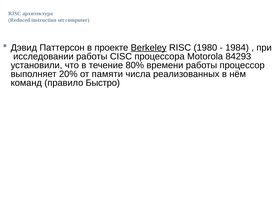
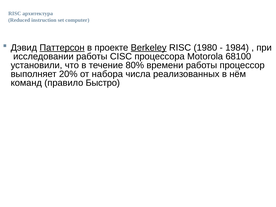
Паттерсон underline: none -> present
84293: 84293 -> 68100
памяти: памяти -> набора
